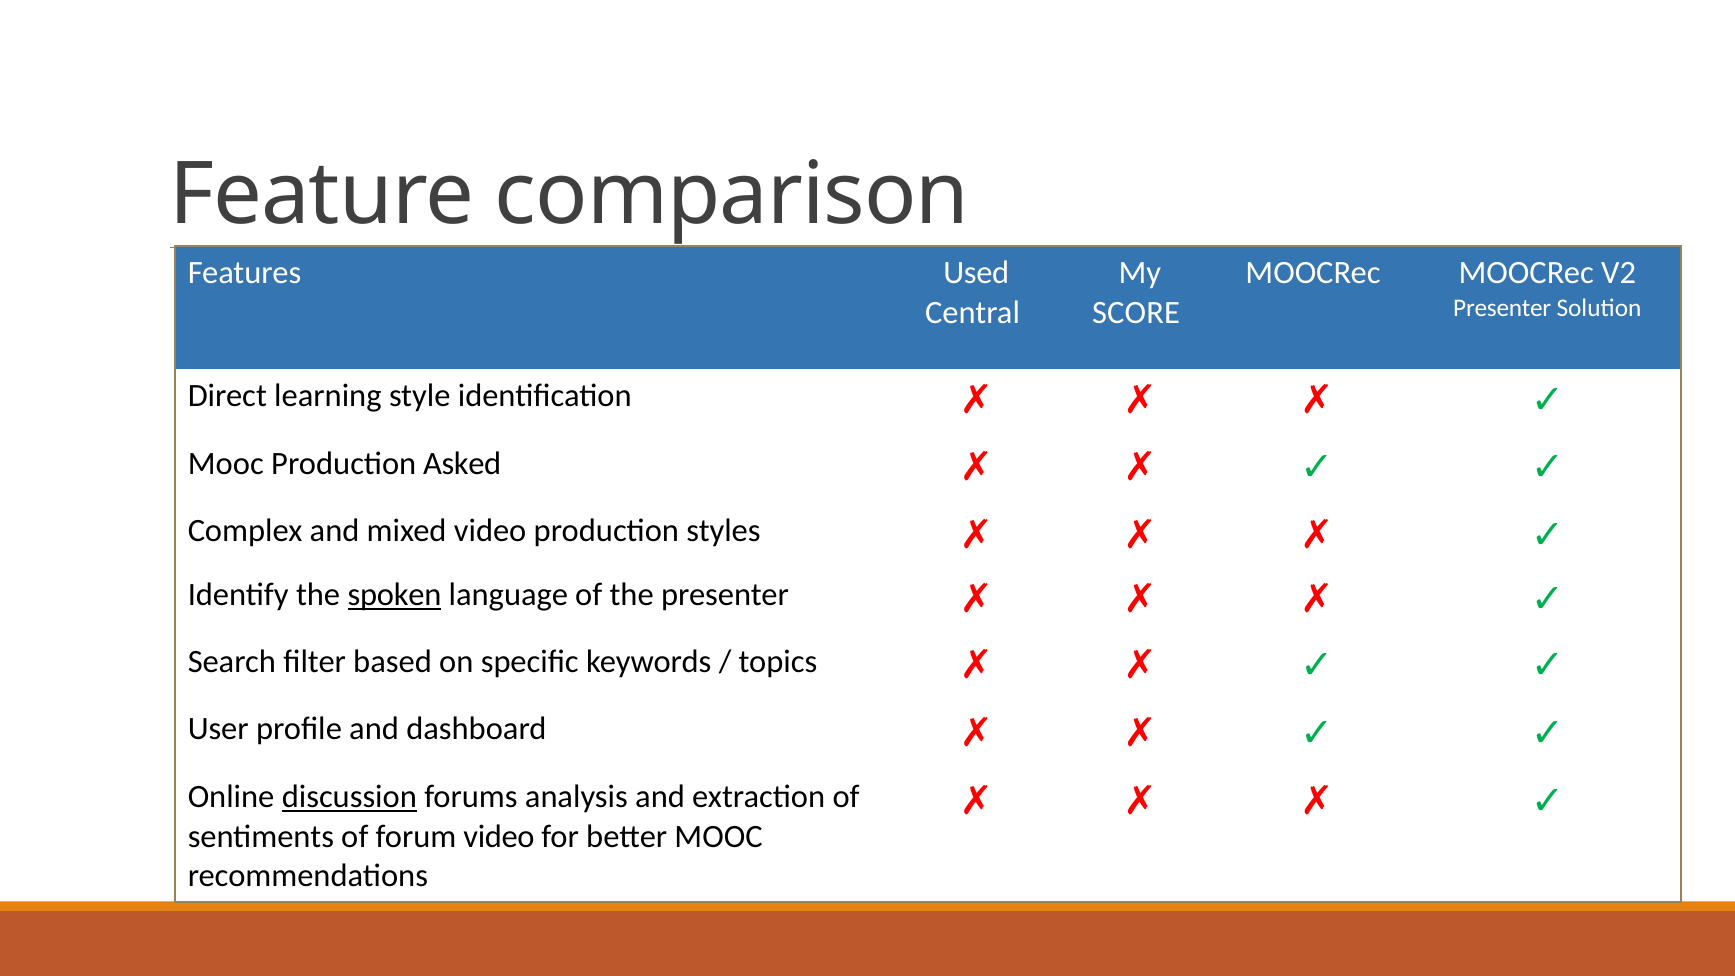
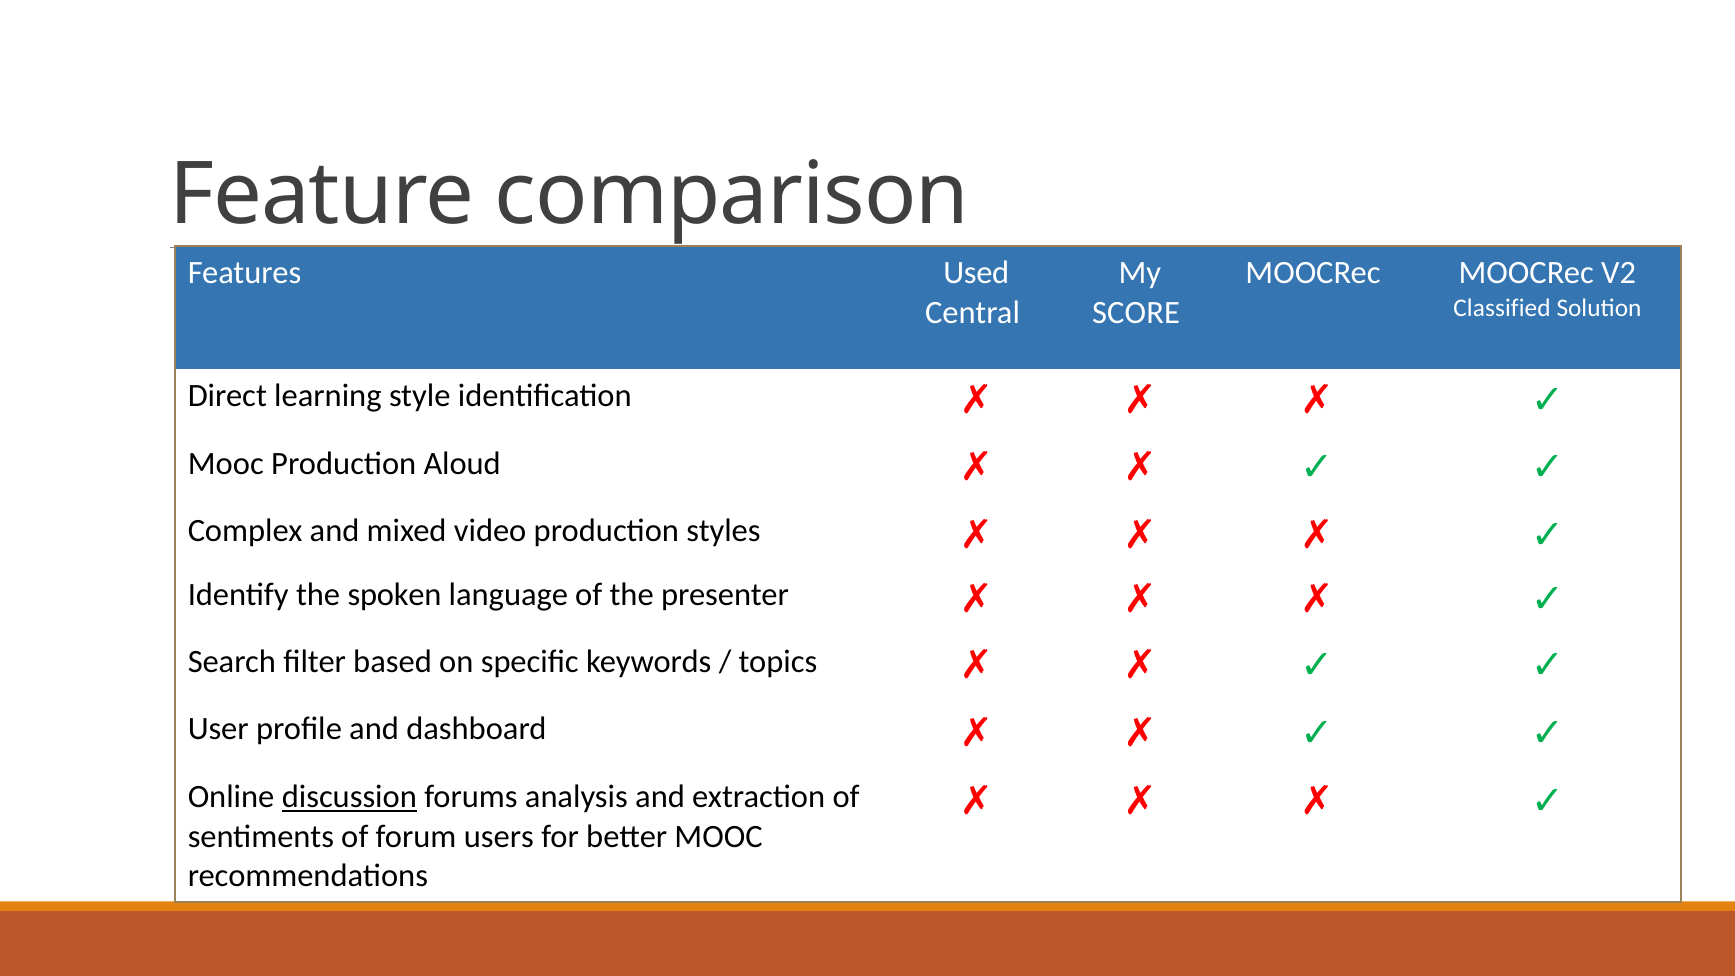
Presenter at (1502, 308): Presenter -> Classified
Asked: Asked -> Aloud
spoken underline: present -> none
forum video: video -> users
